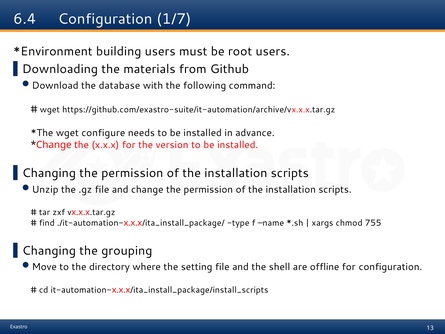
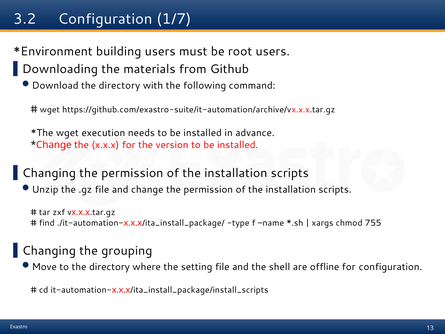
6.4: 6.4 -> 3.2
Download the database: database -> directory
configure: configure -> execution
